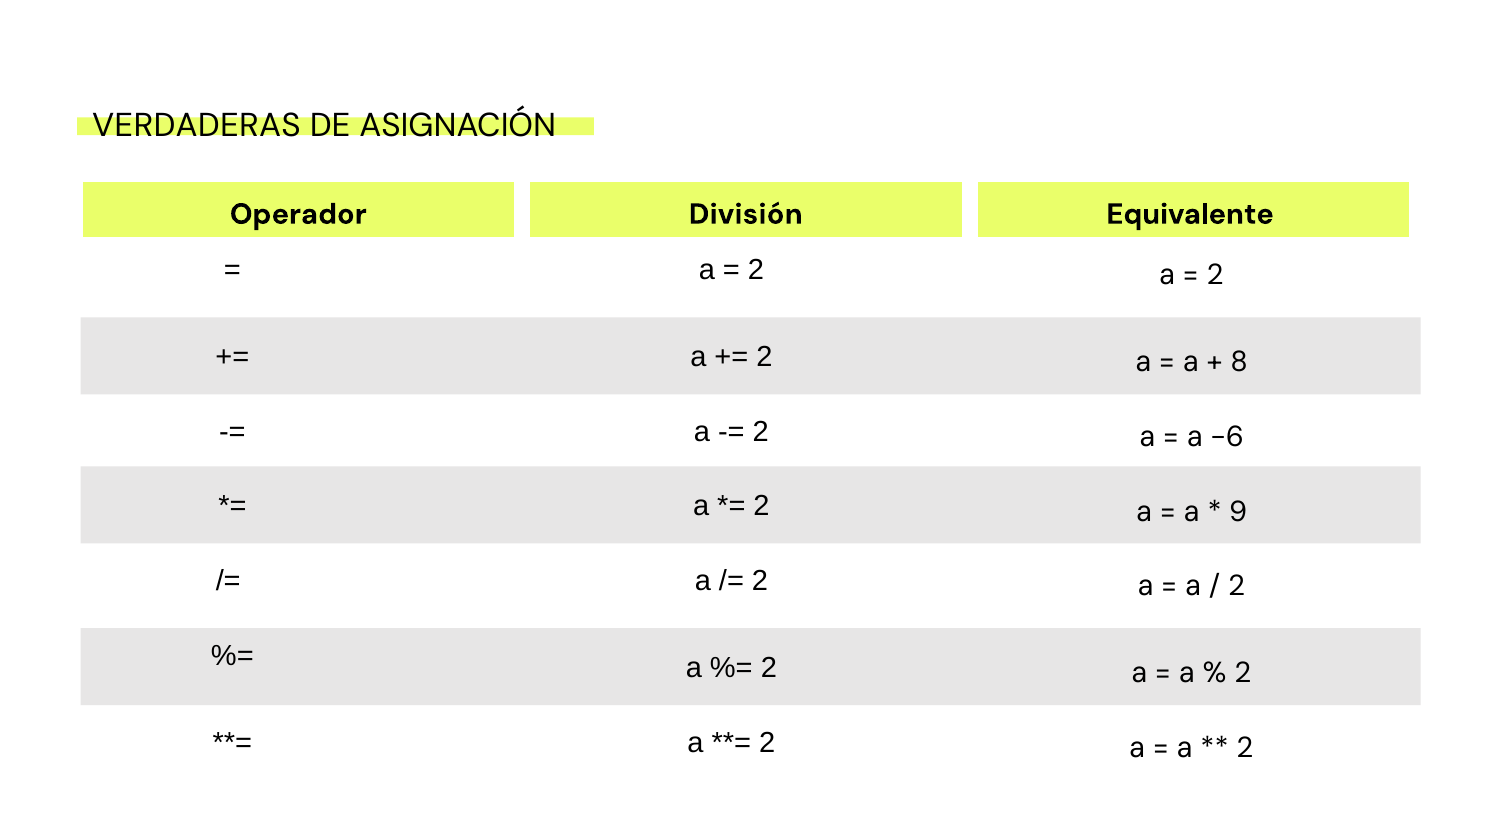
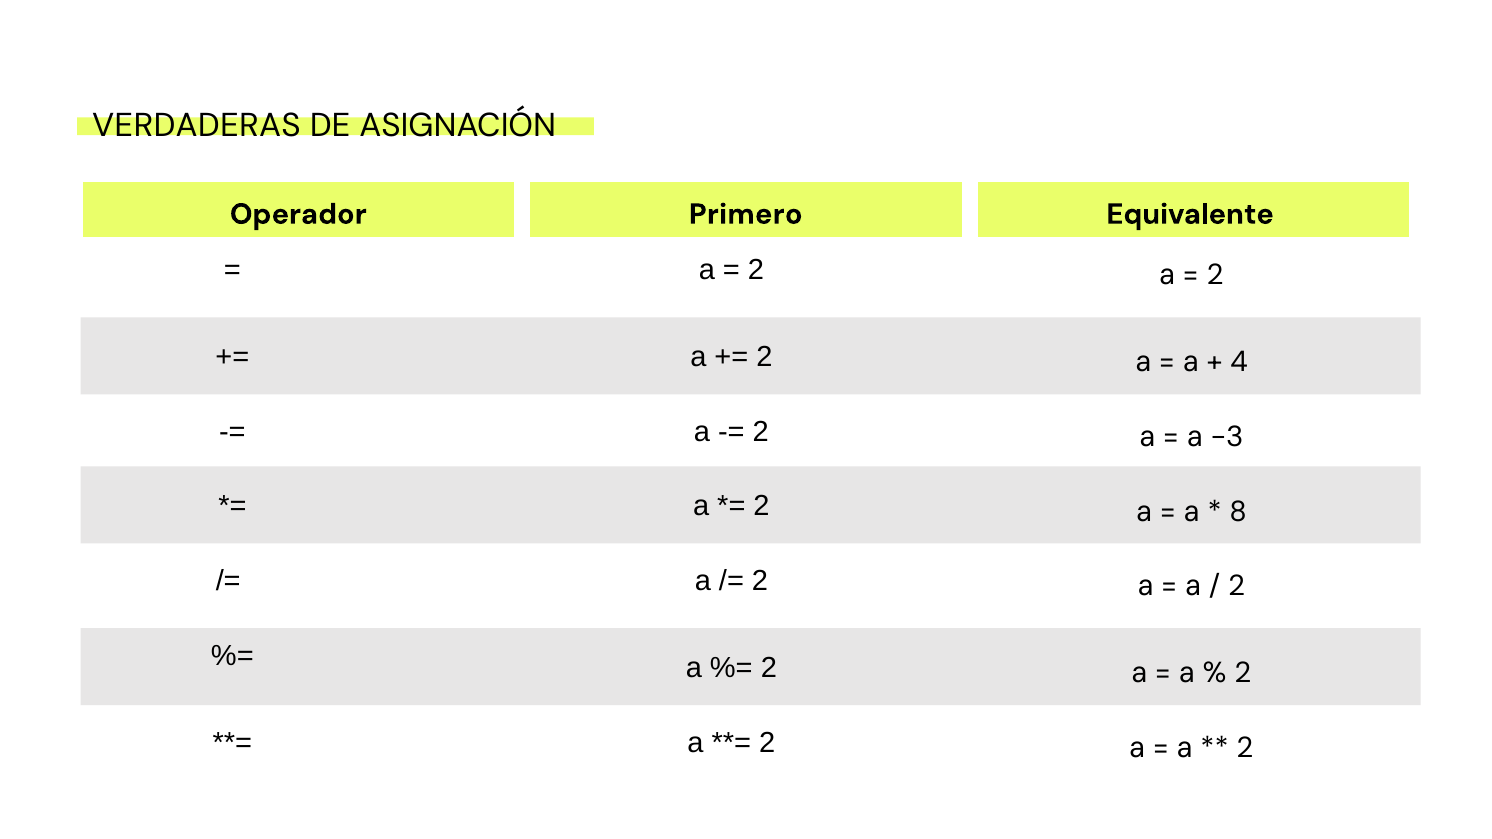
División: División -> Primero
8: 8 -> 4
-6: -6 -> -3
9: 9 -> 8
